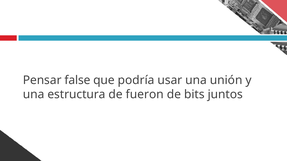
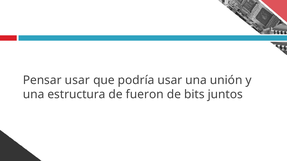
Pensar false: false -> usar
